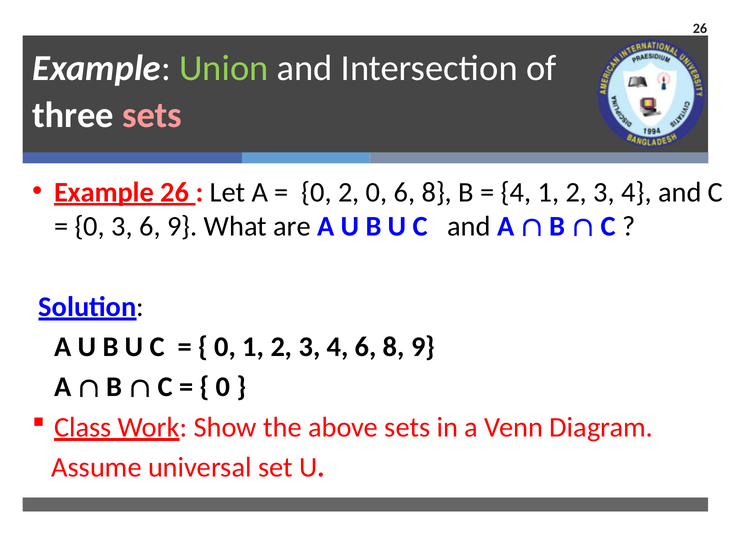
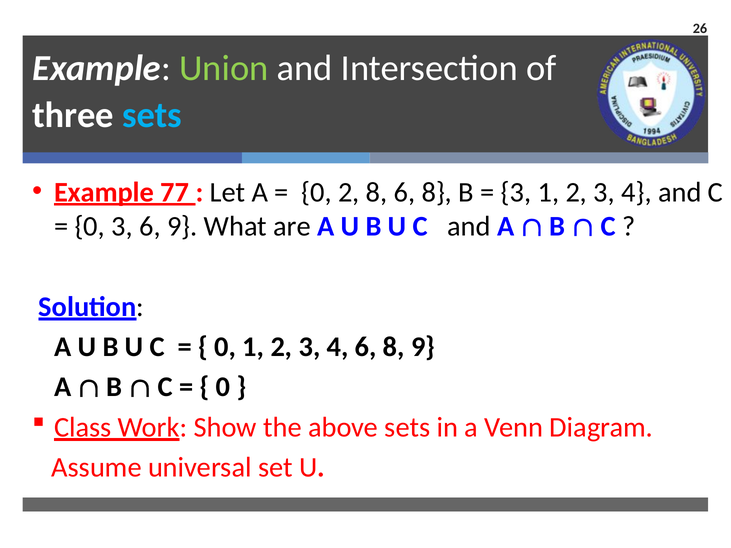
sets at (152, 115) colour: pink -> light blue
Example 26: 26 -> 77
2 0: 0 -> 8
4 at (516, 192): 4 -> 3
